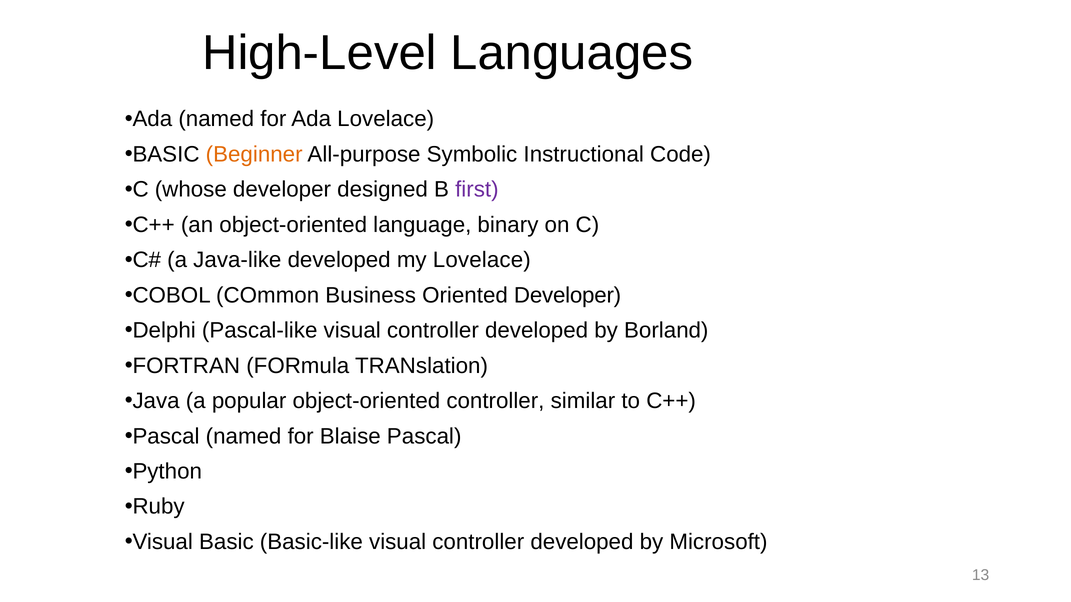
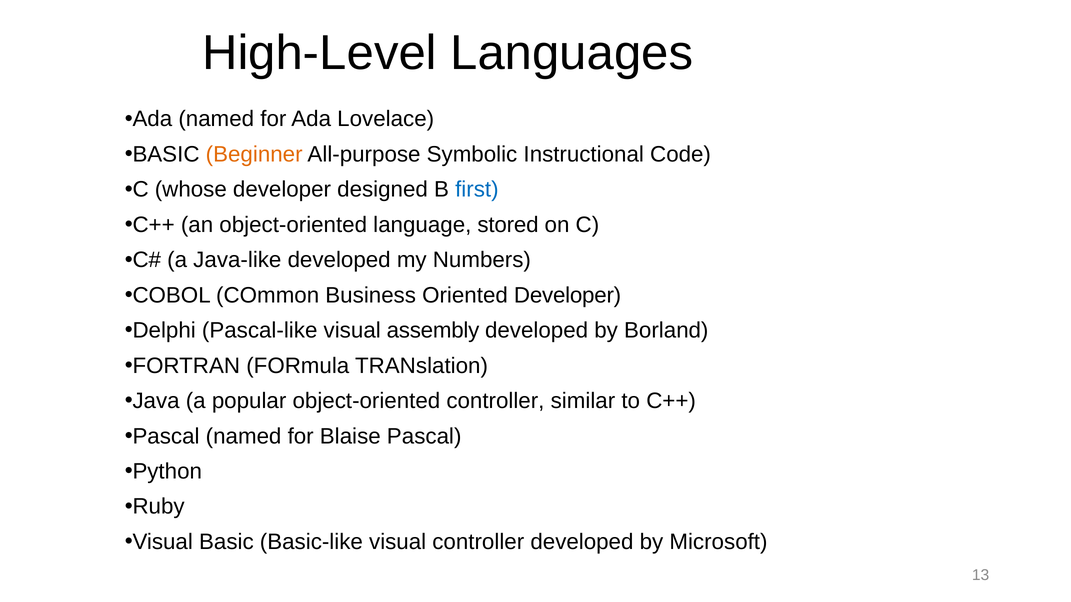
first colour: purple -> blue
binary: binary -> stored
my Lovelace: Lovelace -> Numbers
Pascal-like visual controller: controller -> assembly
